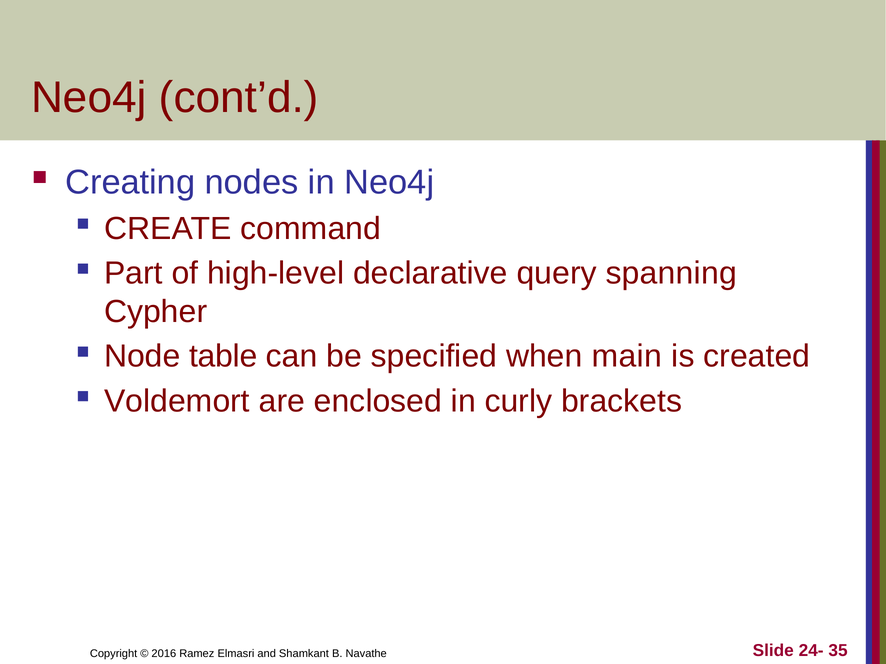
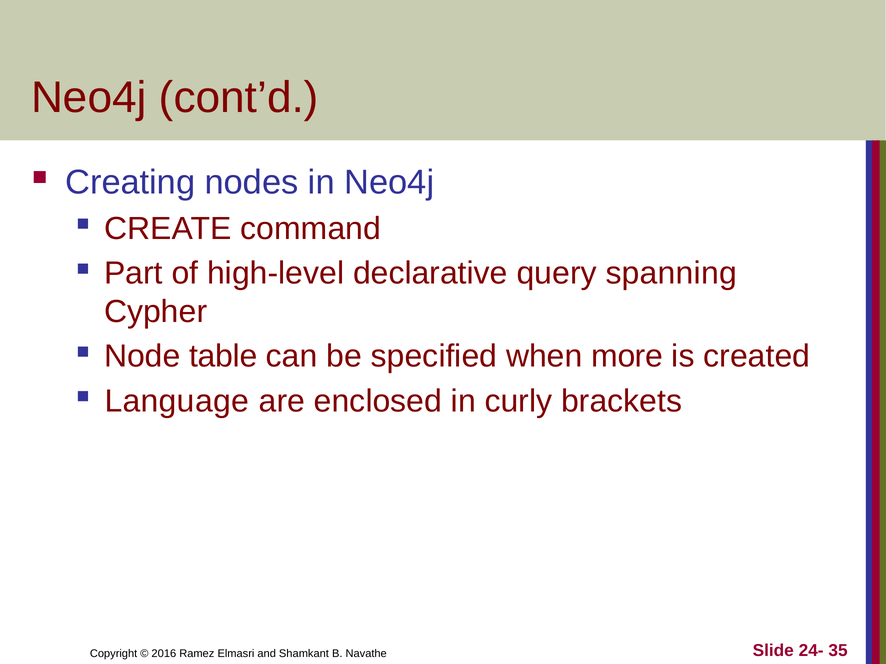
main: main -> more
Voldemort: Voldemort -> Language
